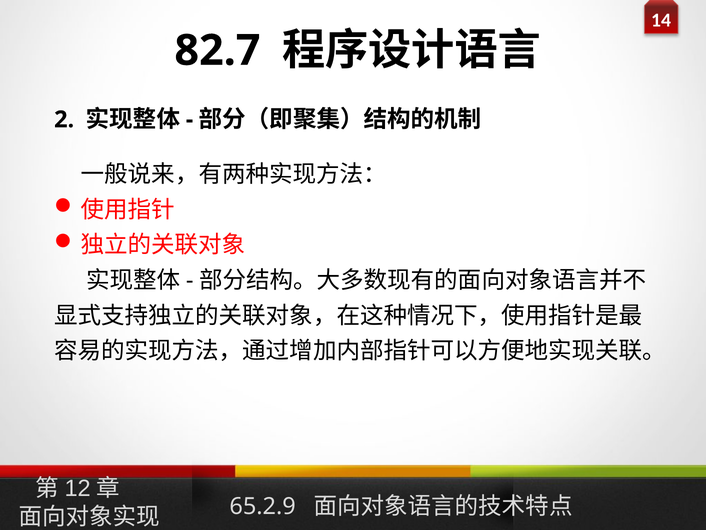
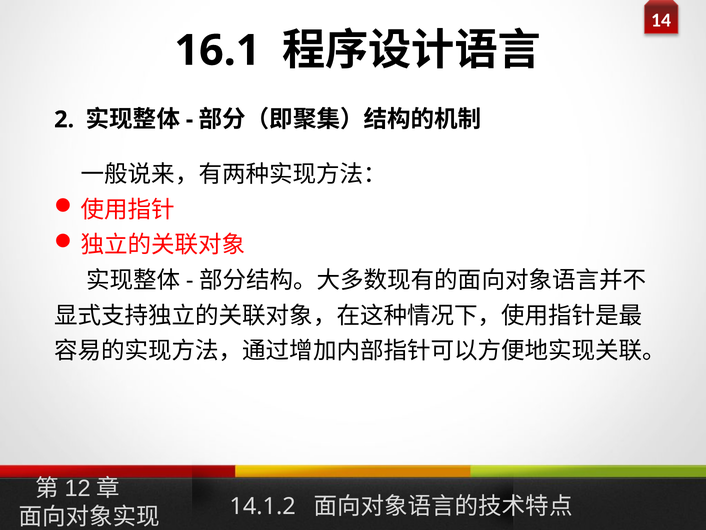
82.7: 82.7 -> 16.1
65.2.9: 65.2.9 -> 14.1.2
